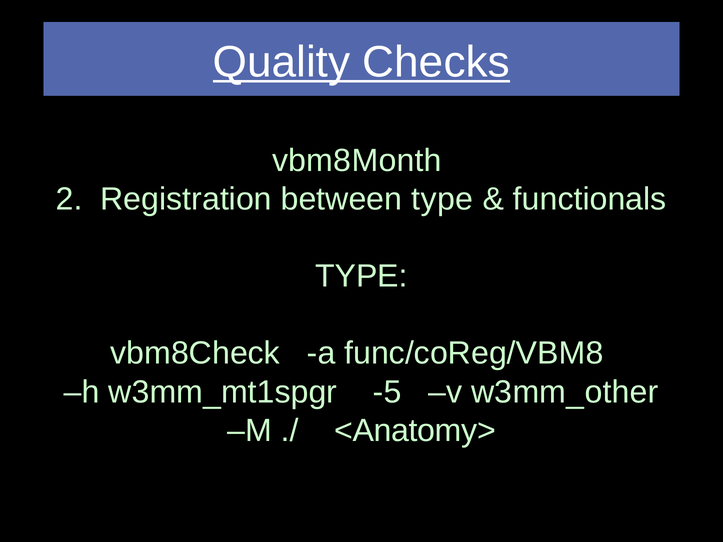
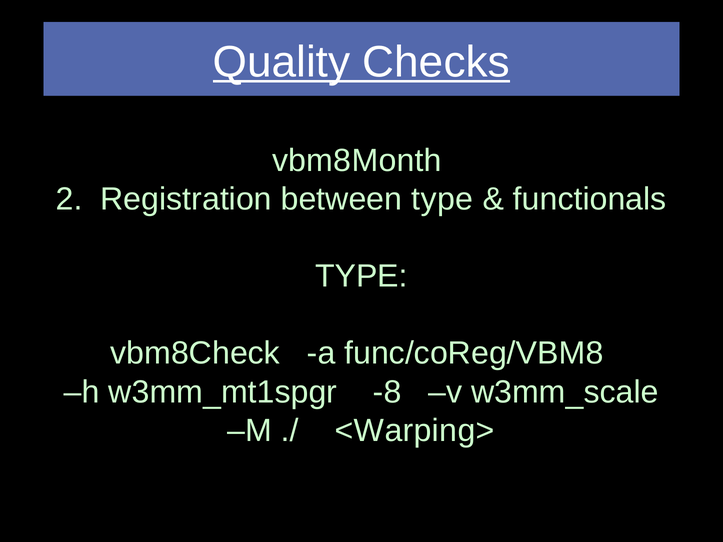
-5: -5 -> -8
w3mm_other: w3mm_other -> w3mm_scale
<Anatomy>: <Anatomy> -> <Warping>
